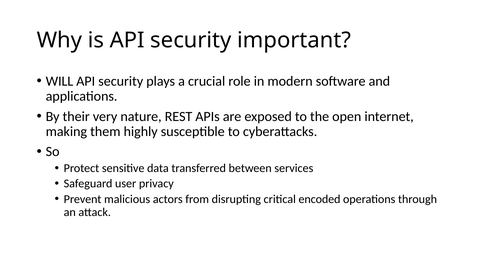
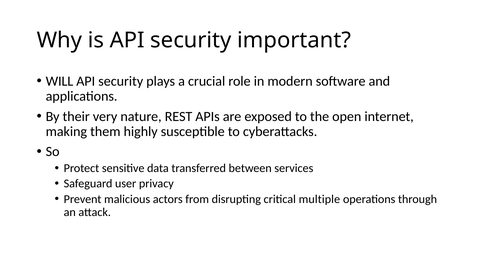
encoded: encoded -> multiple
